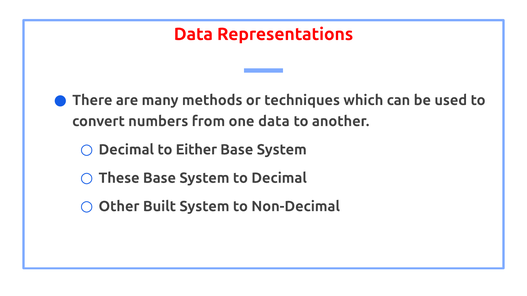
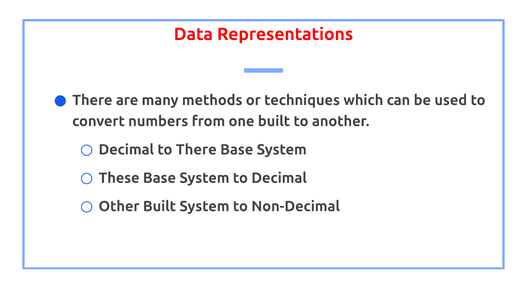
one data: data -> built
to Either: Either -> There
